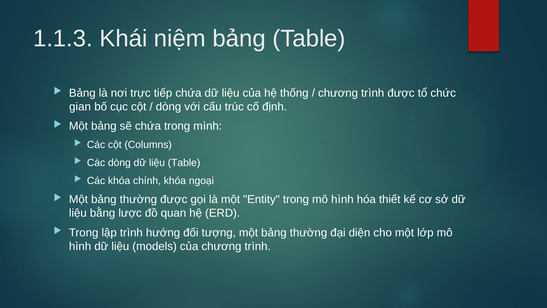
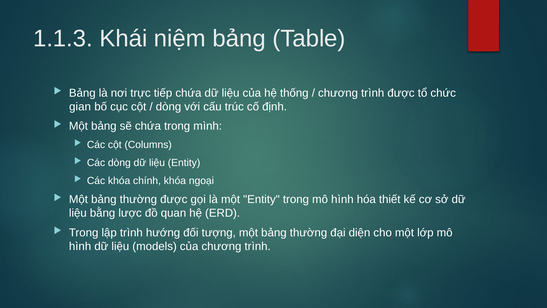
liệu Table: Table -> Entity
